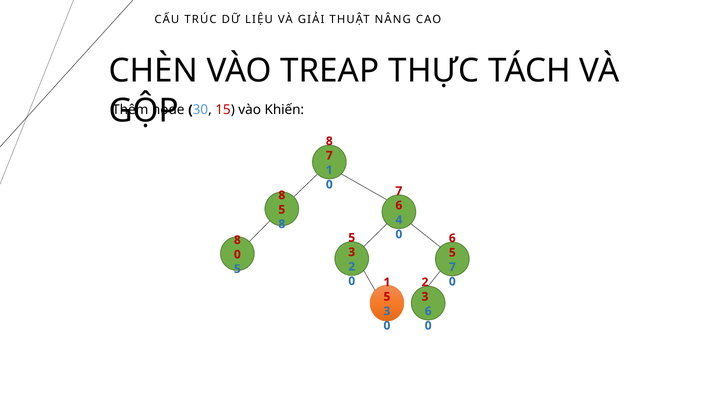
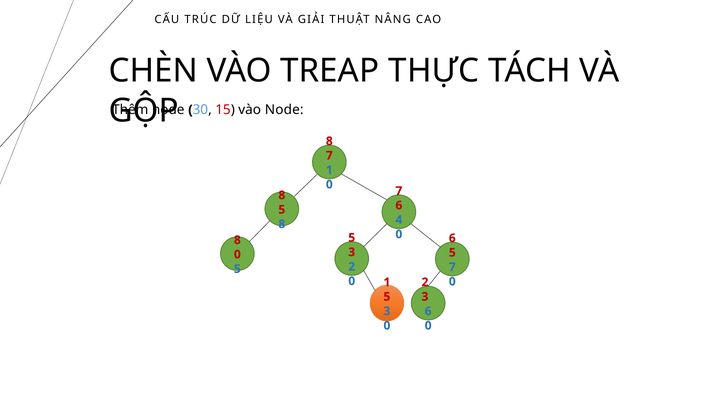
vào Khiến: Khiến -> Node
